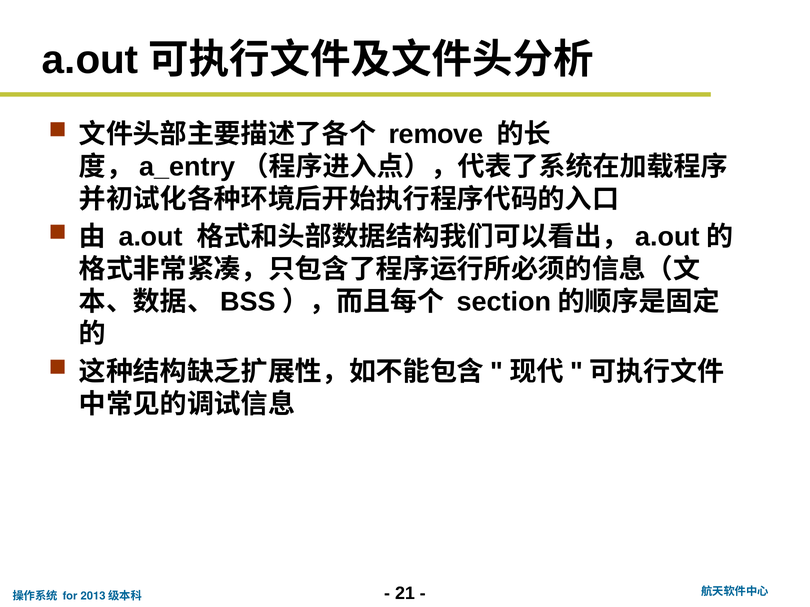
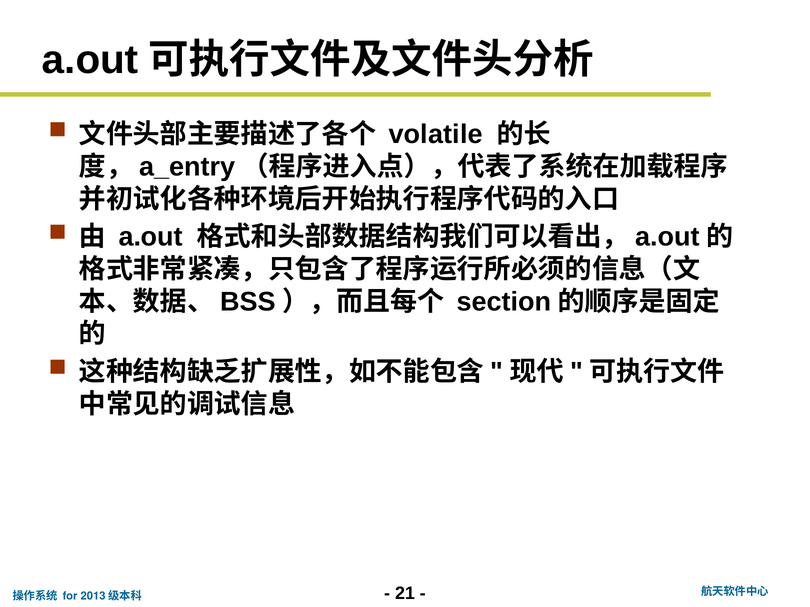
remove: remove -> volatile
